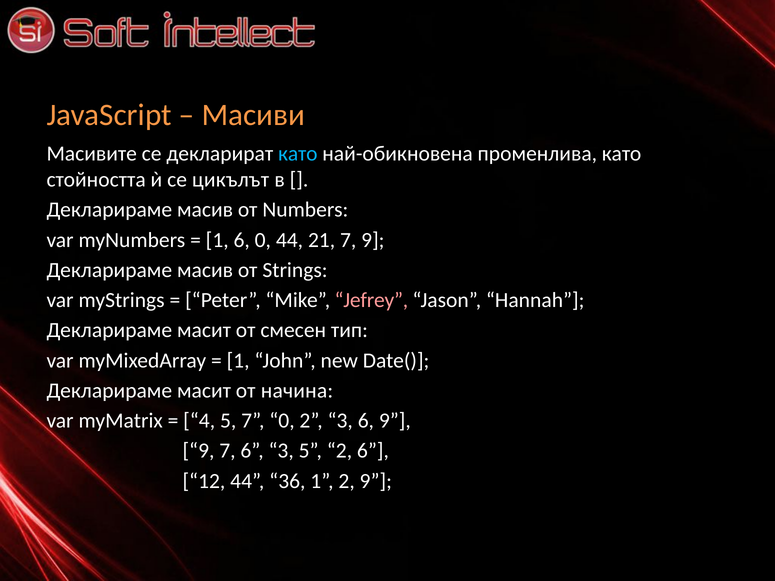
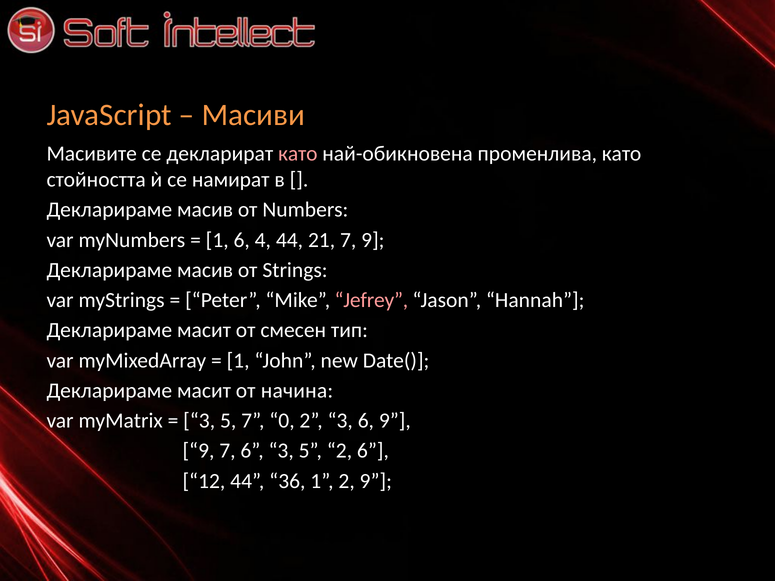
като at (298, 154) colour: light blue -> pink
цикълът: цикълът -> намират
6 0: 0 -> 4
4 at (199, 421): 4 -> 3
